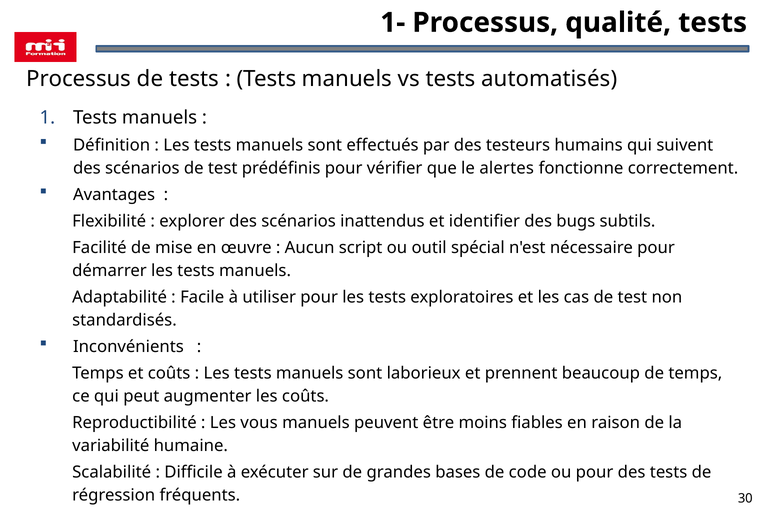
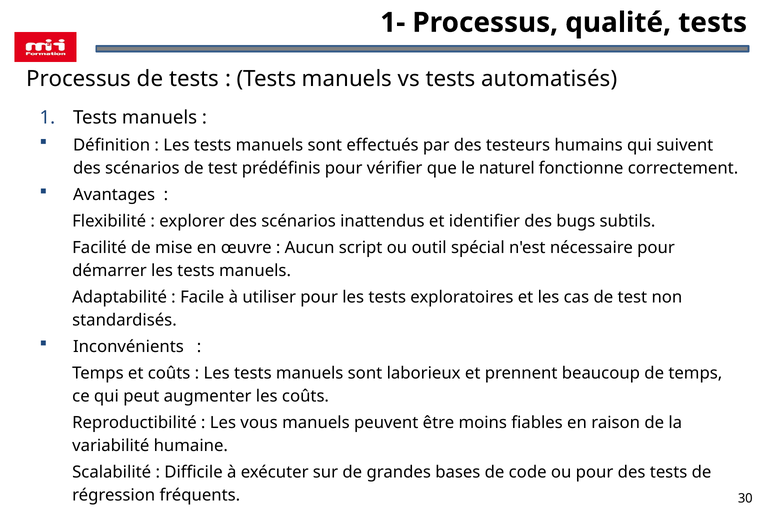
alertes: alertes -> naturel
